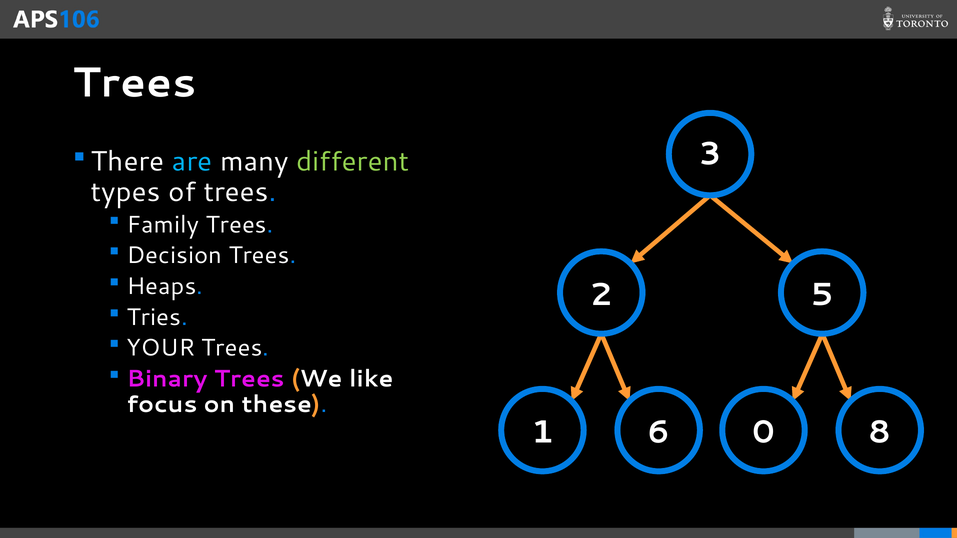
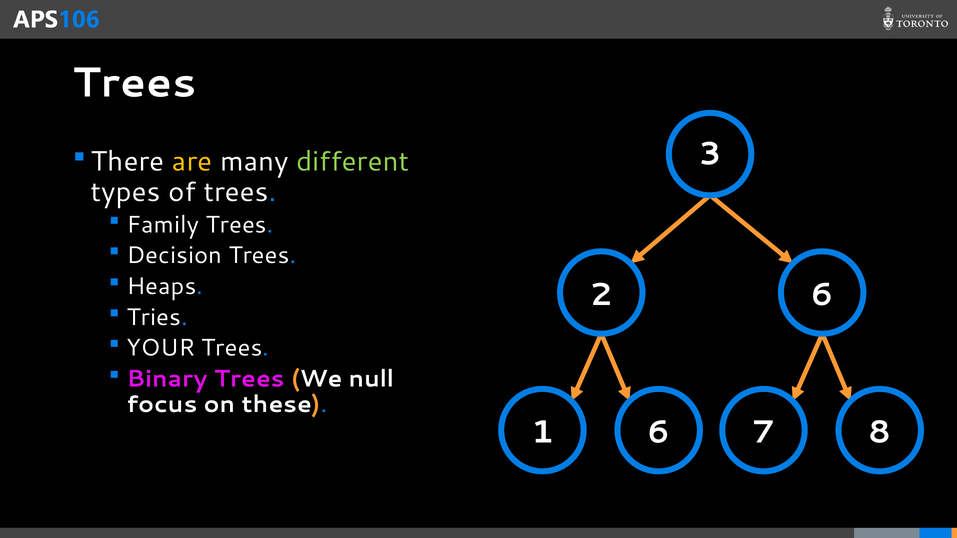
are colour: light blue -> yellow
2 5: 5 -> 6
like: like -> null
0: 0 -> 7
